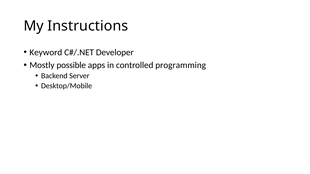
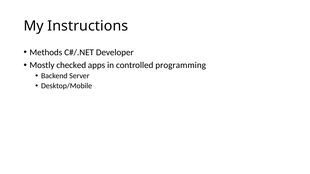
Keyword: Keyword -> Methods
possible: possible -> checked
